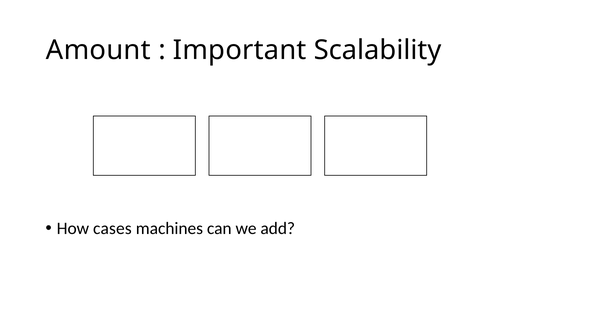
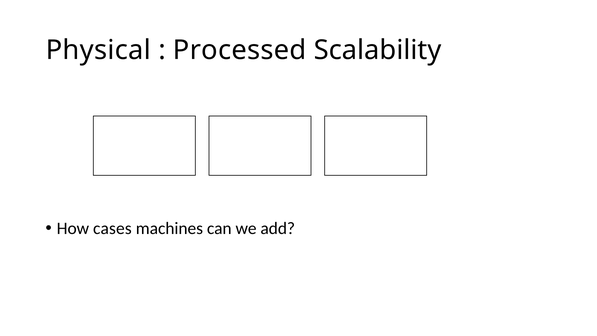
Amount: Amount -> Physical
Important: Important -> Processed
